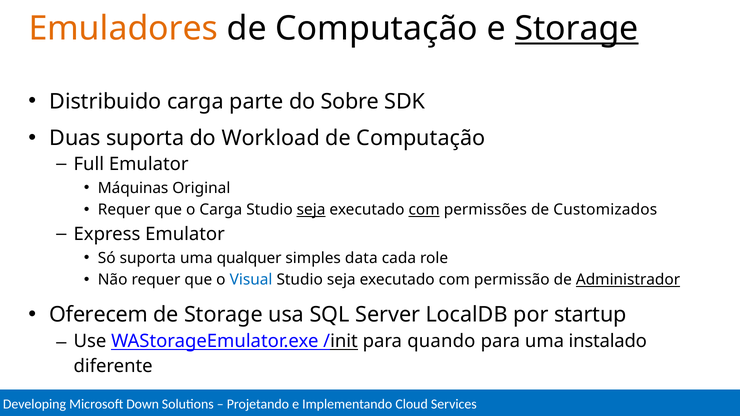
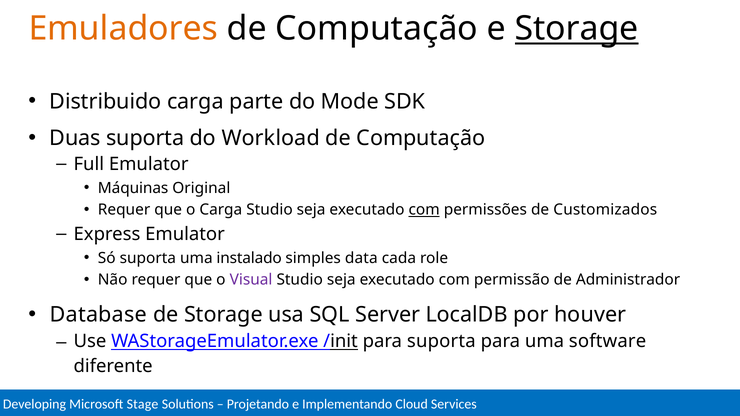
Sobre: Sobre -> Mode
seja at (311, 210) underline: present -> none
qualquer: qualquer -> instalado
Visual colour: blue -> purple
Administrador underline: present -> none
Oferecem: Oferecem -> Database
startup: startup -> houver
para quando: quando -> suporta
instalado: instalado -> software
Down: Down -> Stage
